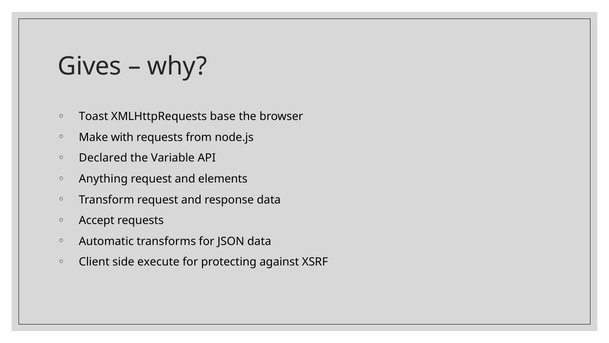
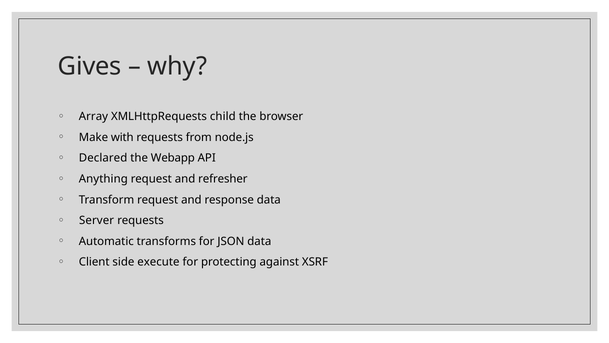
Toast: Toast -> Array
base: base -> child
Variable: Variable -> Webapp
elements: elements -> refresher
Accept: Accept -> Server
